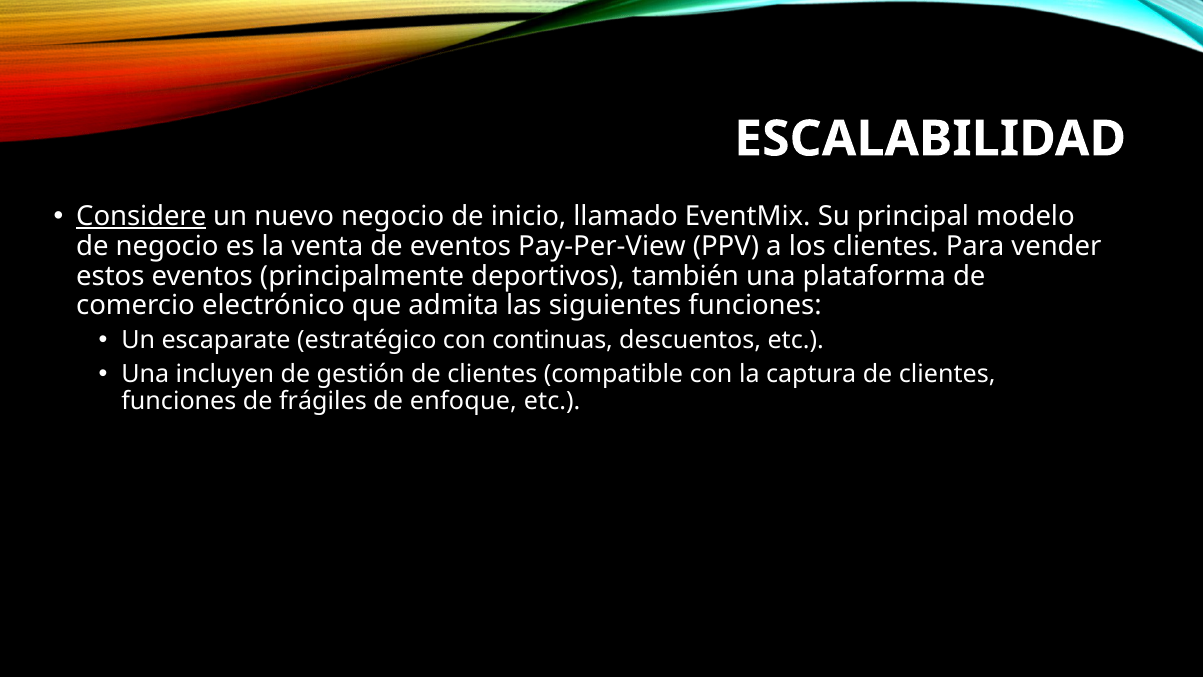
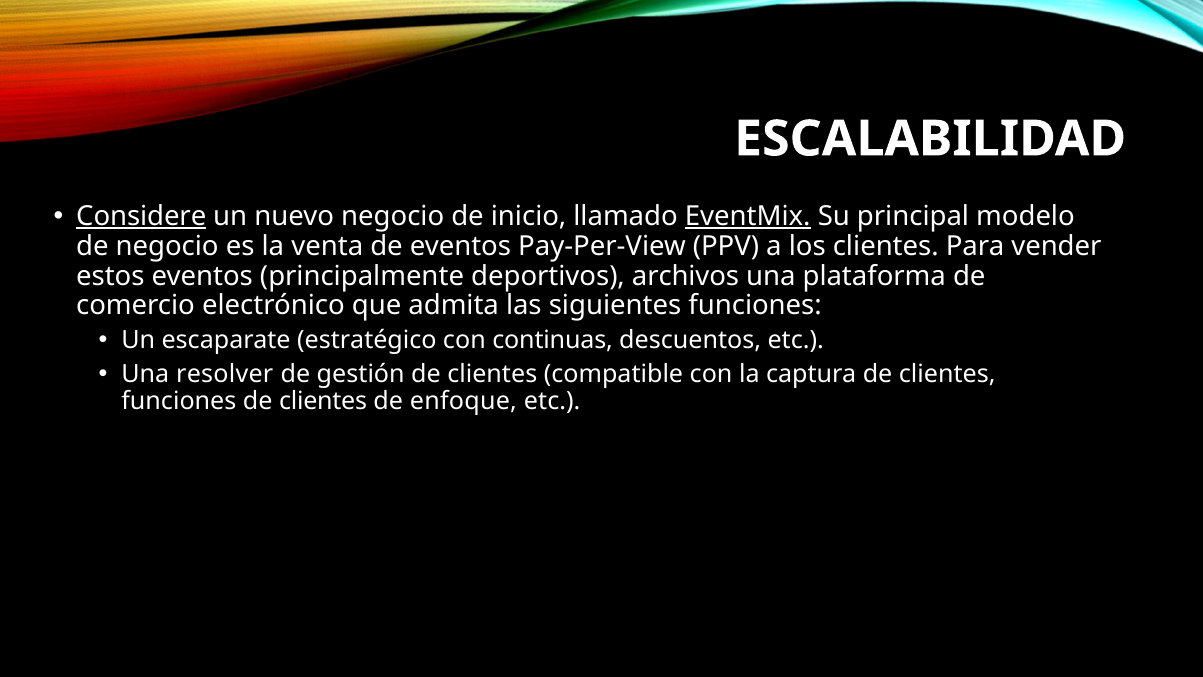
EventMix underline: none -> present
también: también -> archivos
incluyen: incluyen -> resolver
funciones de frágiles: frágiles -> clientes
